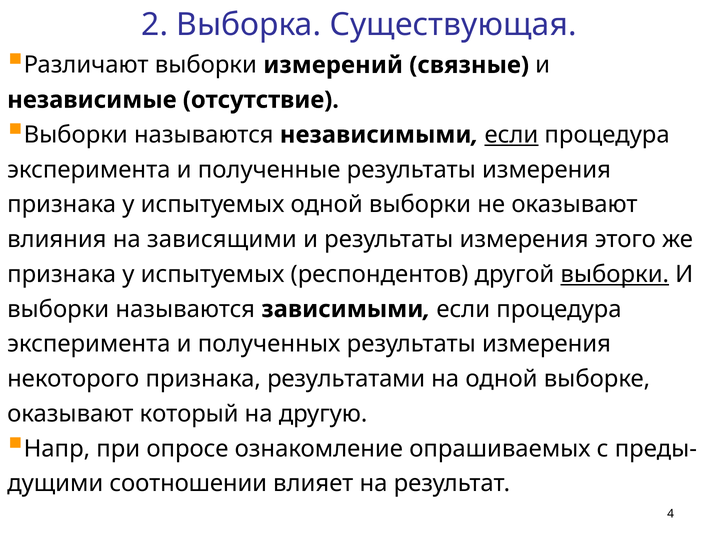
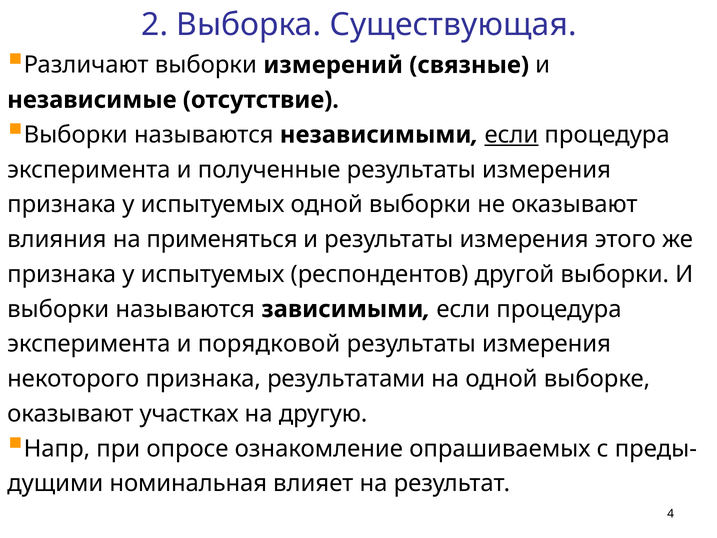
зависящими: зависящими -> применяться
выборки at (615, 274) underline: present -> none
полученных: полученных -> порядковой
который: который -> участках
соотношении: соотношении -> номинальная
